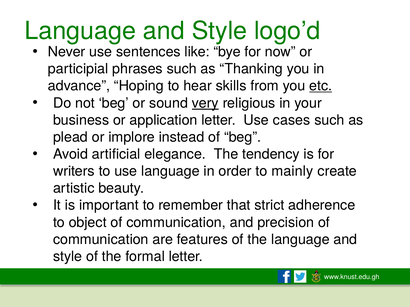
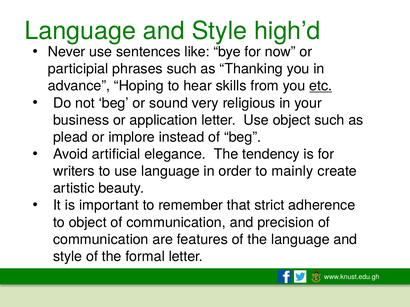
logo’d: logo’d -> high’d
very underline: present -> none
Use cases: cases -> object
